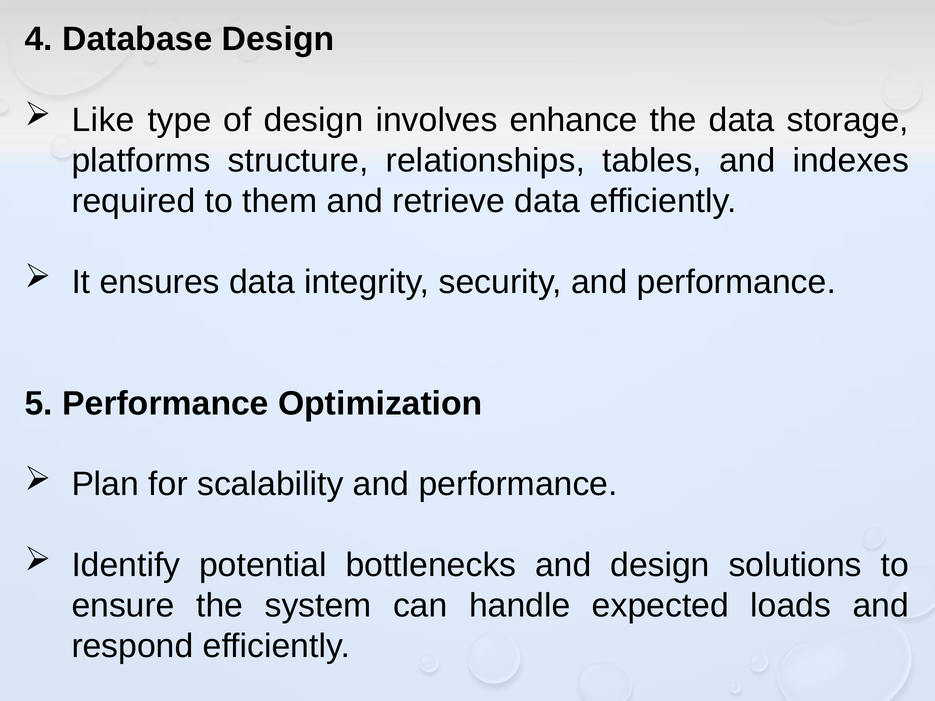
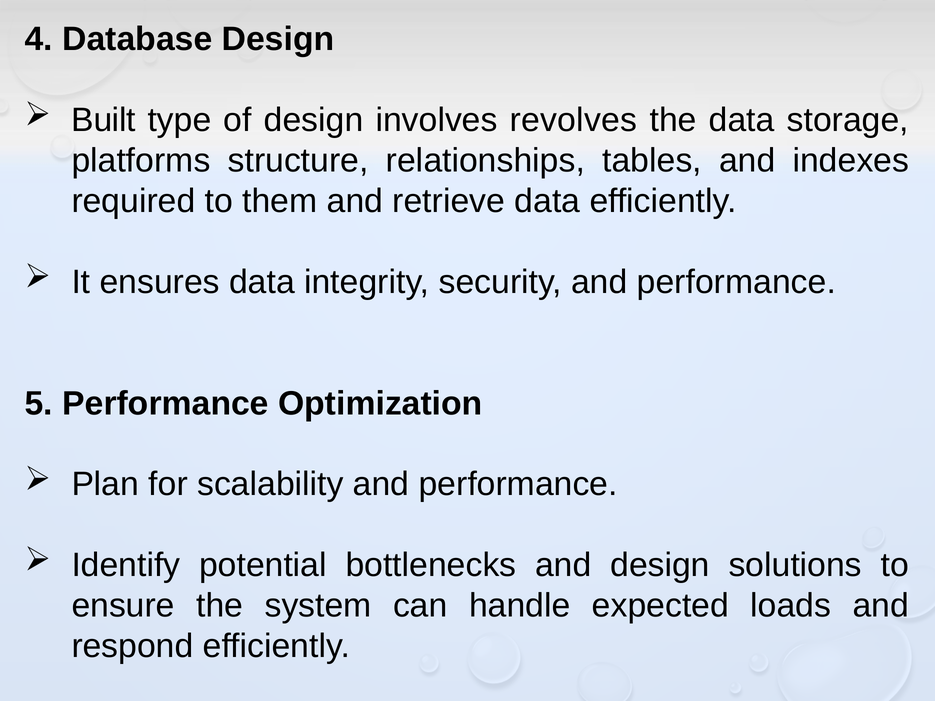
Like: Like -> Built
enhance: enhance -> revolves
